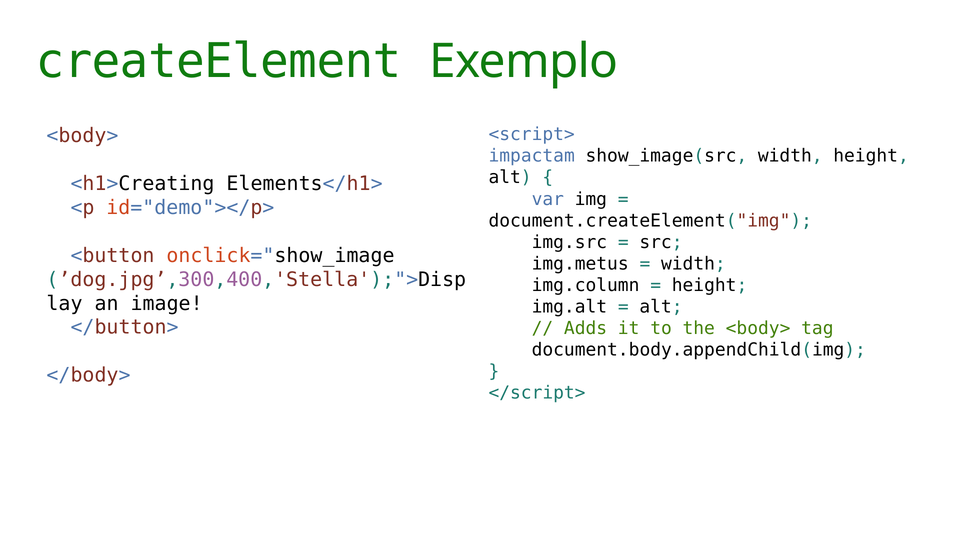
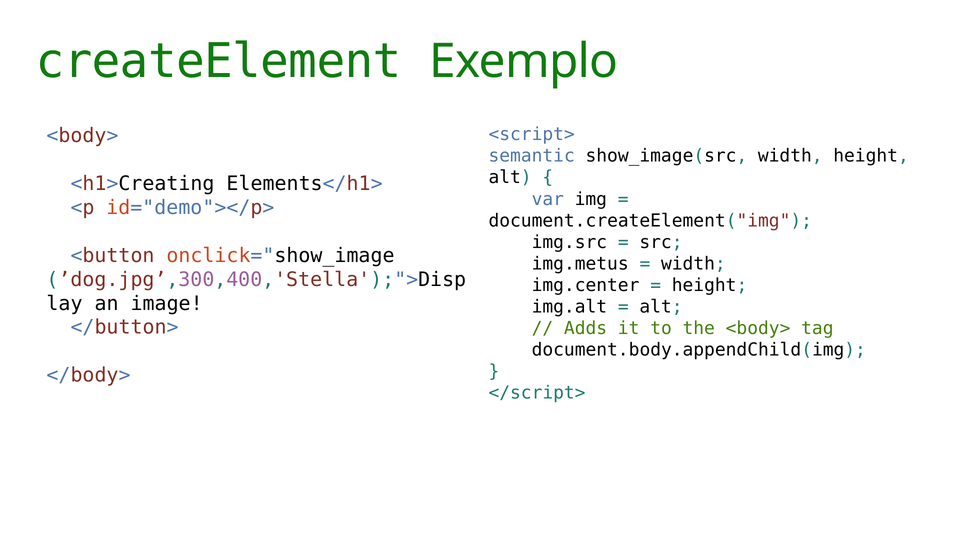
impactam: impactam -> semantic
img.column: img.column -> img.center
